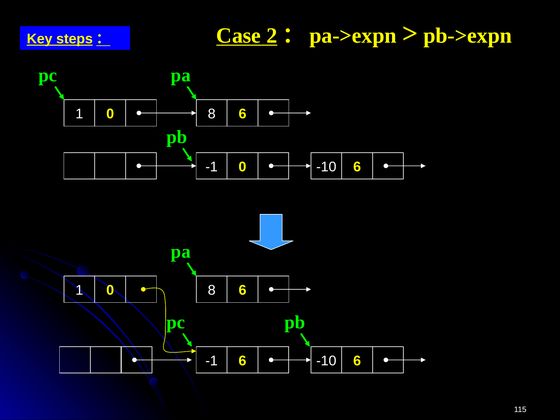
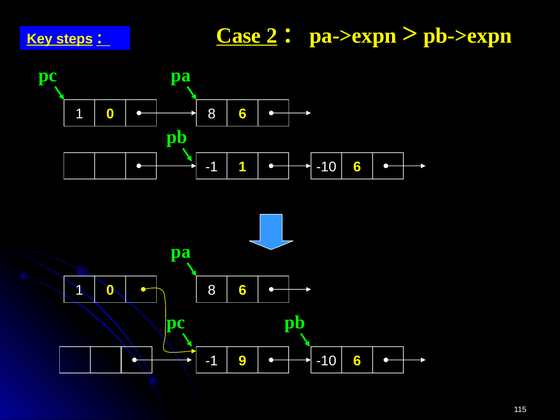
-1 0: 0 -> 1
-1 6: 6 -> 9
